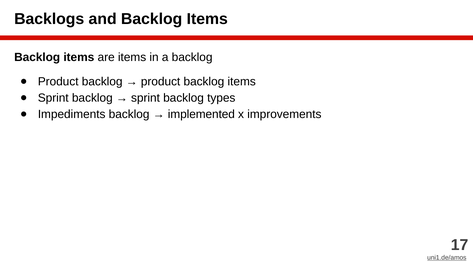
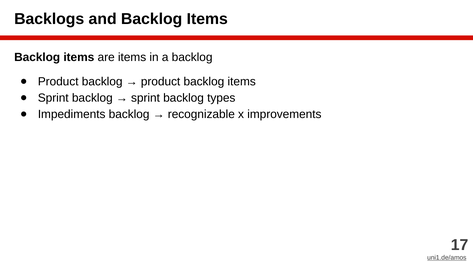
implemented: implemented -> recognizable
